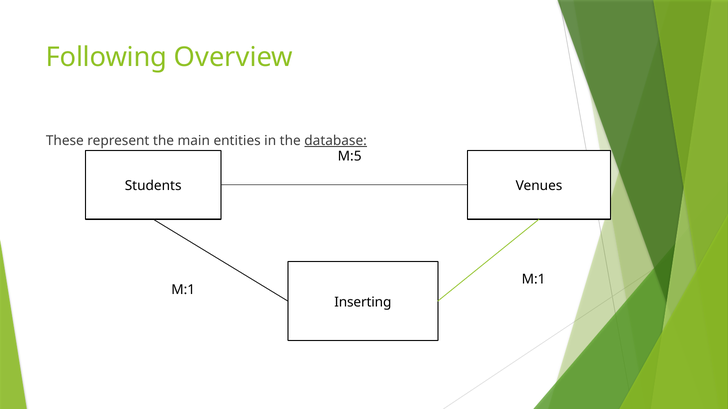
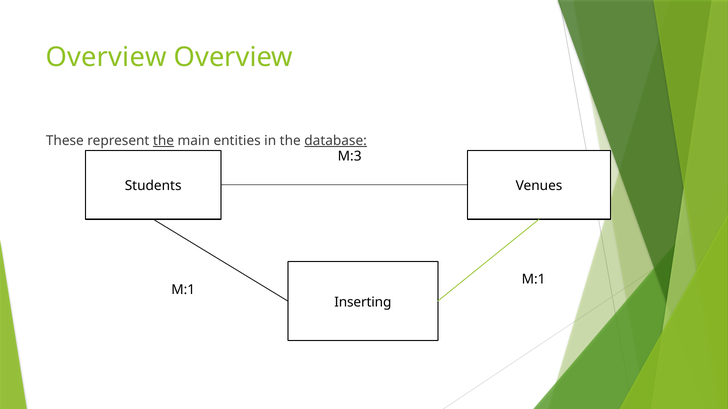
Following at (106, 57): Following -> Overview
the at (163, 141) underline: none -> present
M:5: M:5 -> M:3
